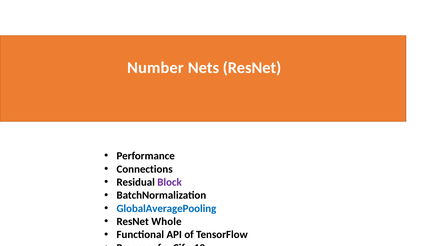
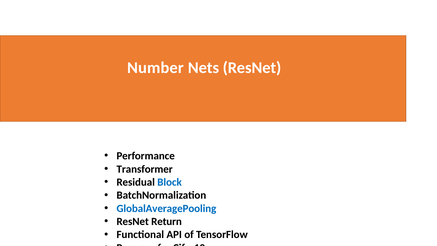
Connections: Connections -> Transformer
Block colour: purple -> blue
Whole: Whole -> Return
